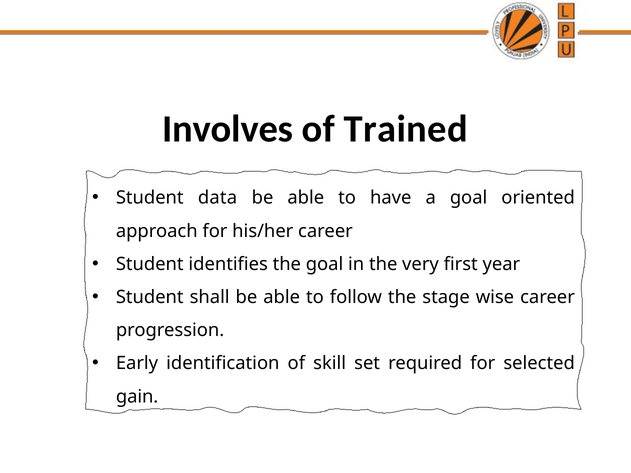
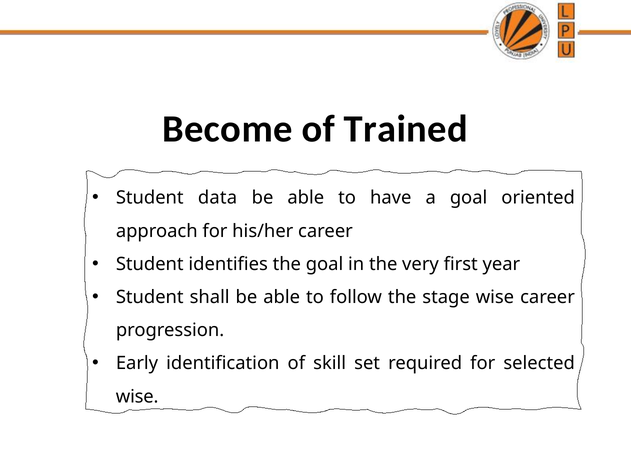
Involves: Involves -> Become
gain at (137, 397): gain -> wise
